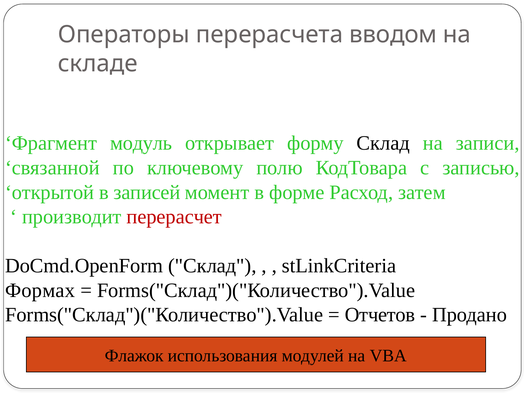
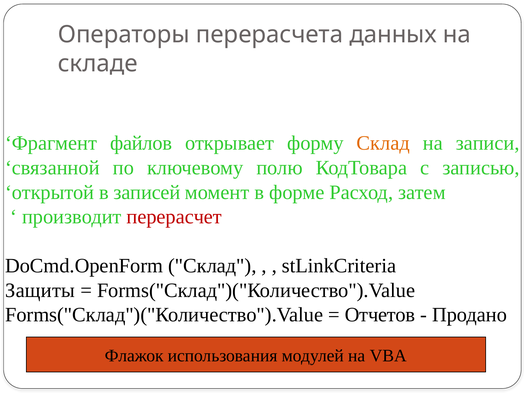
вводом: вводом -> данных
модуль: модуль -> файлов
Склад at (383, 143) colour: black -> orange
Формах: Формах -> Защиты
